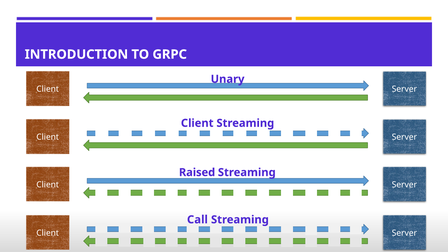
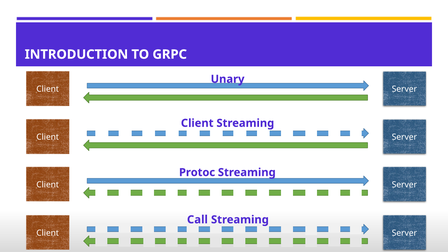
Raised: Raised -> Protoc
